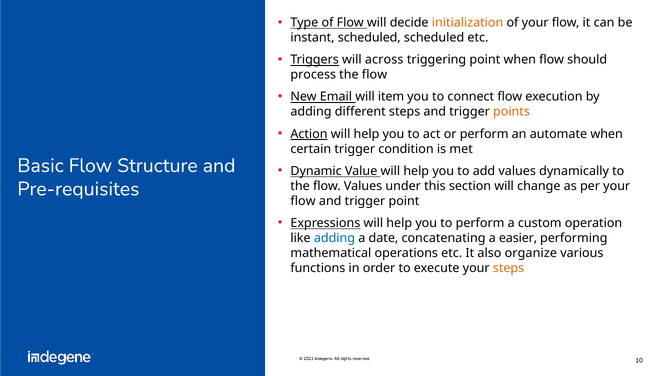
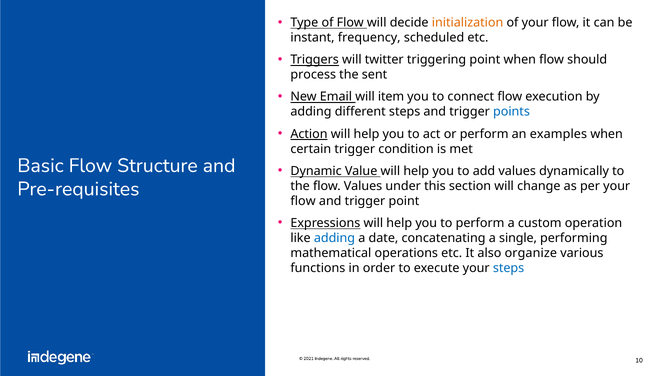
instant scheduled: scheduled -> frequency
across: across -> twitter
flow at (374, 75): flow -> sent
points colour: orange -> blue
automate: automate -> examples
easier: easier -> single
steps at (509, 268) colour: orange -> blue
